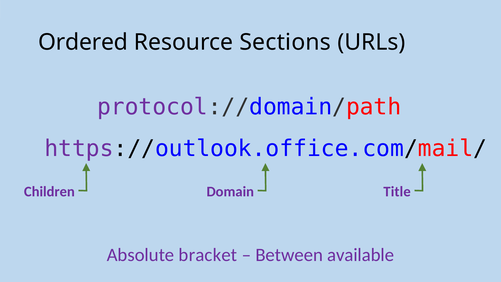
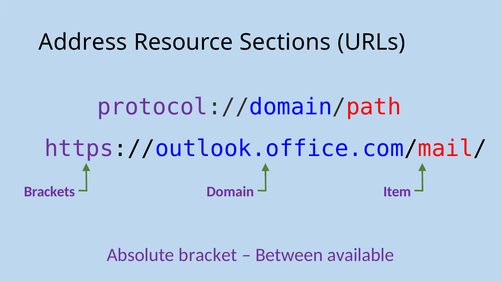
Ordered: Ordered -> Address
Children: Children -> Brackets
Title: Title -> Item
